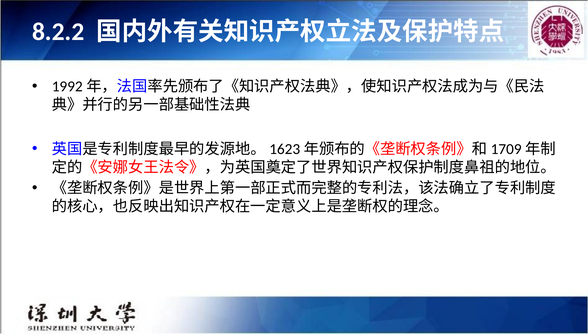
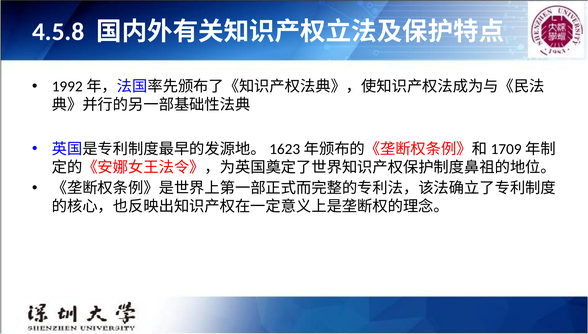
8.2.2: 8.2.2 -> 4.5.8
